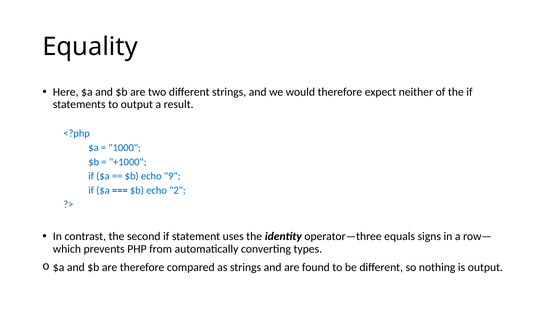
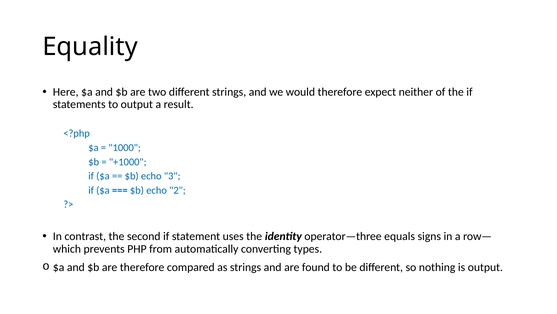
9: 9 -> 3
